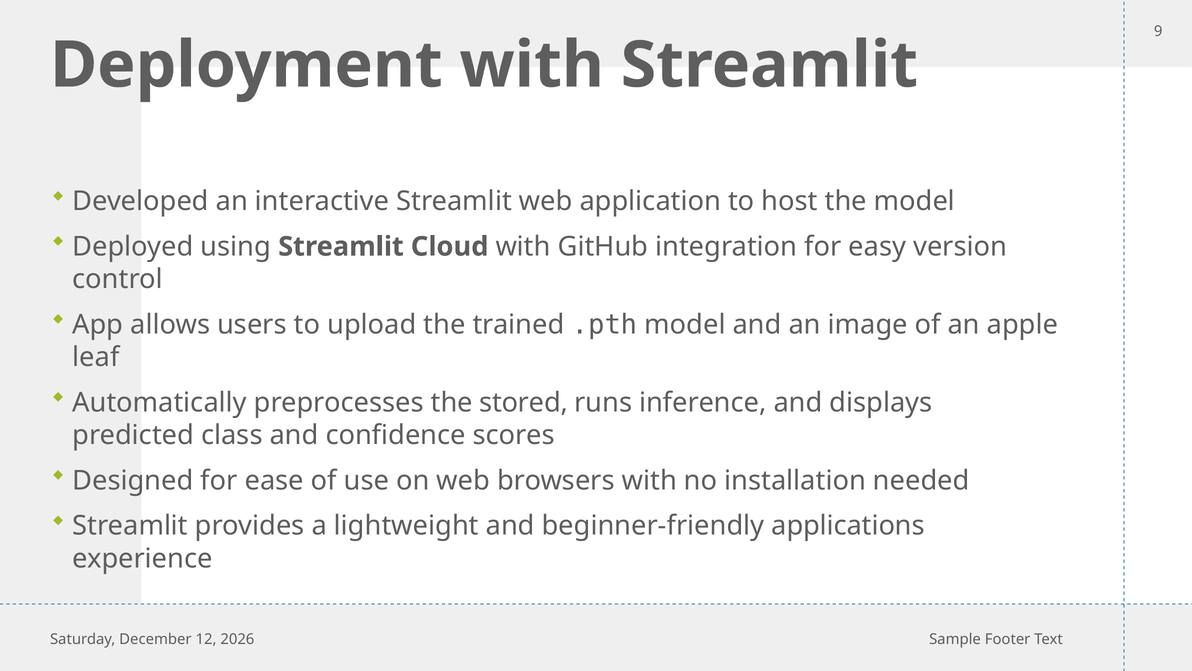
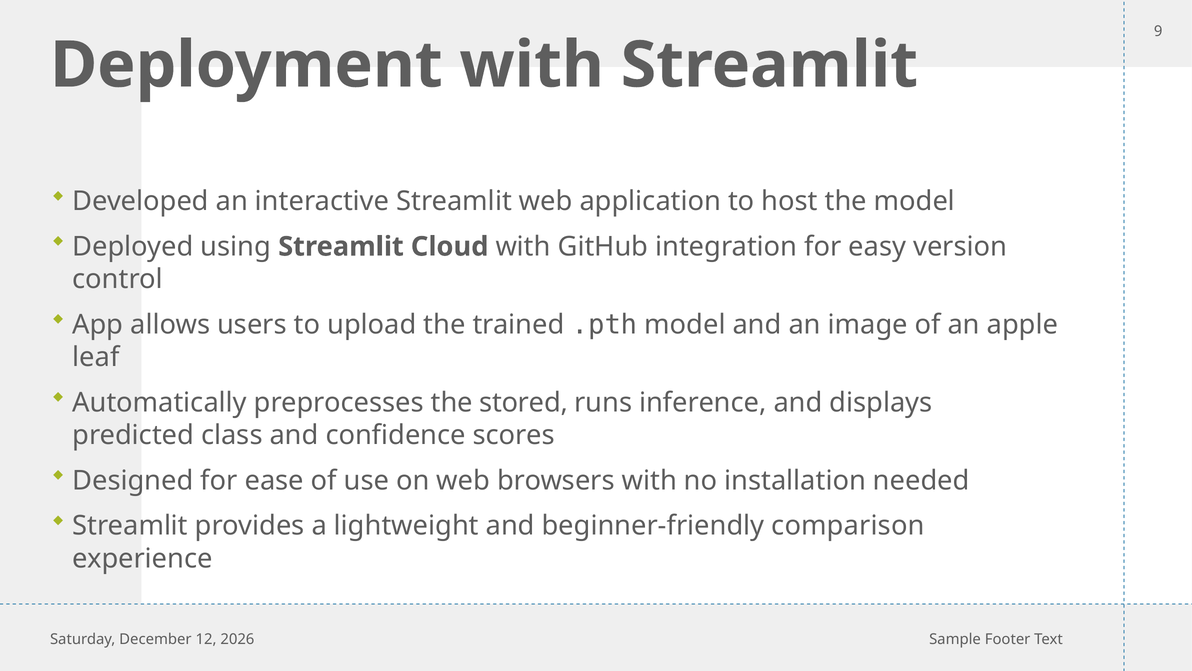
applications: applications -> comparison
